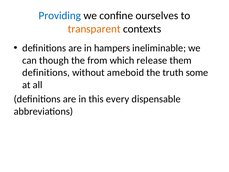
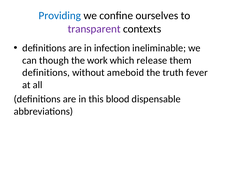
transparent colour: orange -> purple
hampers: hampers -> infection
from: from -> work
some: some -> fever
every: every -> blood
